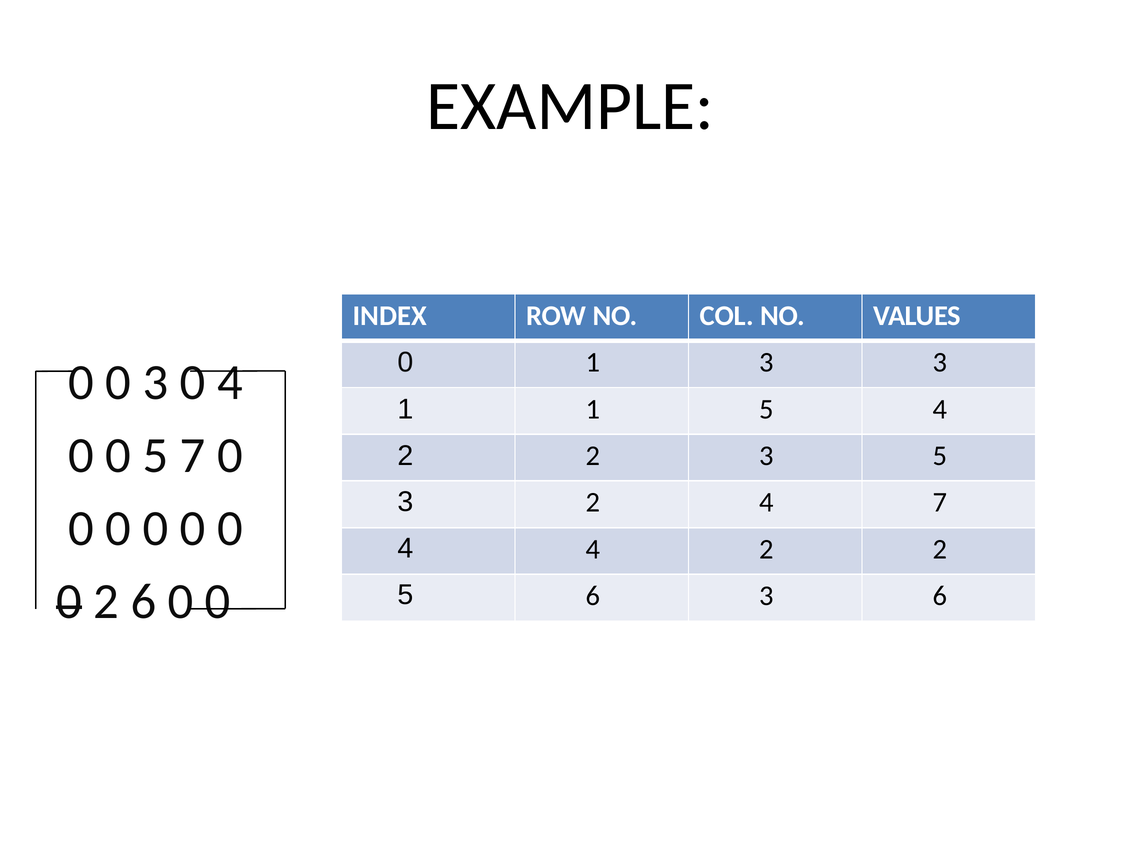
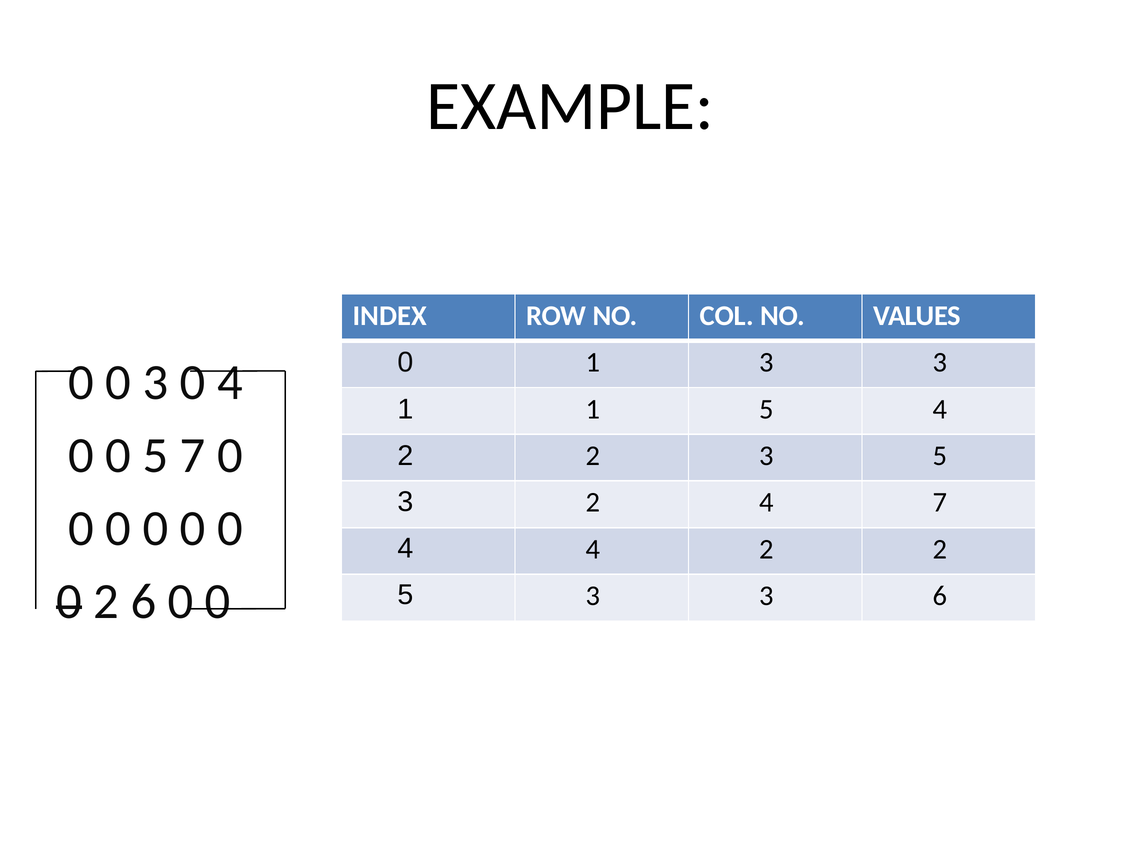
6 at (593, 596): 6 -> 3
